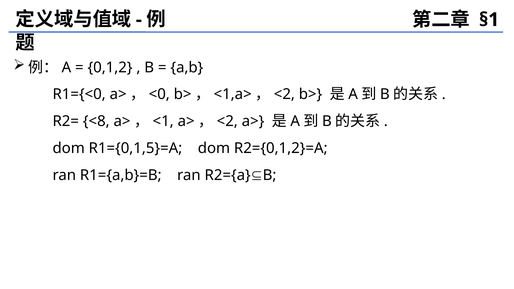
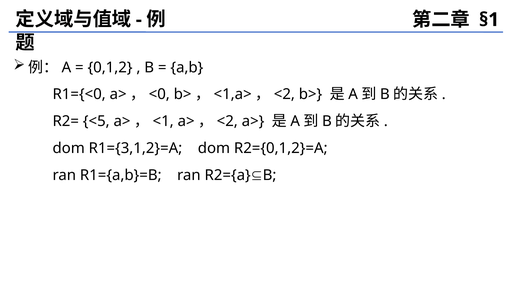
<8: <8 -> <5
R1={0,1,5}=A: R1={0,1,5}=A -> R1={3,1,2}=A
